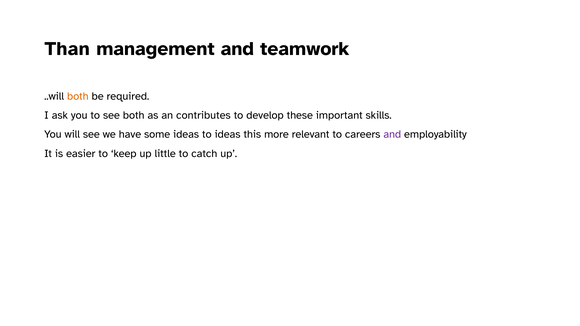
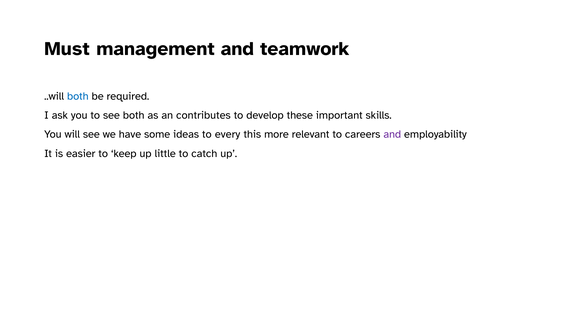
Than: Than -> Must
both at (78, 96) colour: orange -> blue
to ideas: ideas -> every
